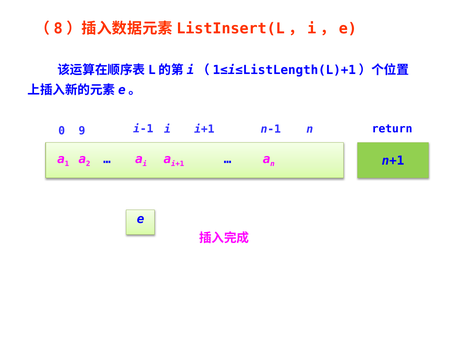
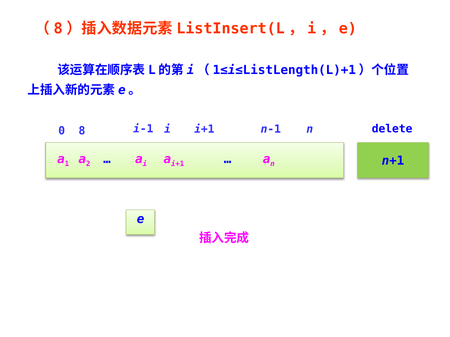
return: return -> delete
0 9: 9 -> 8
